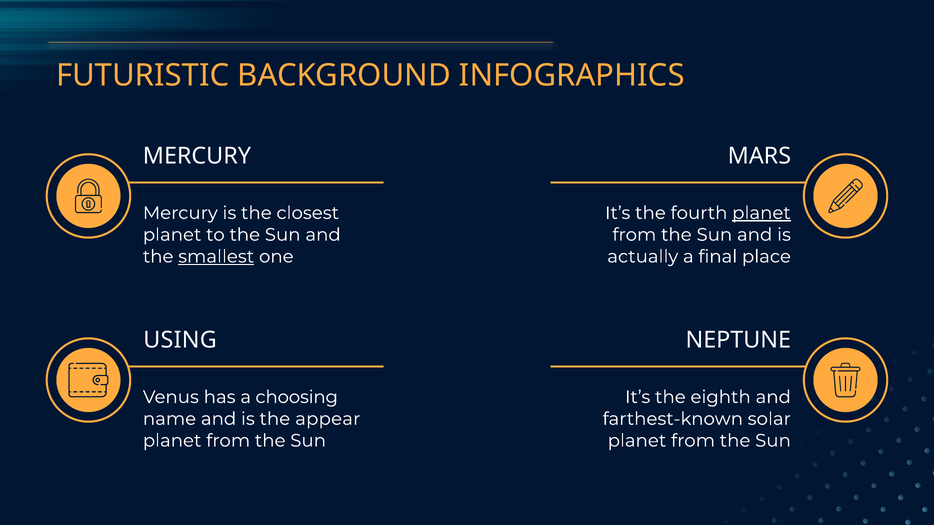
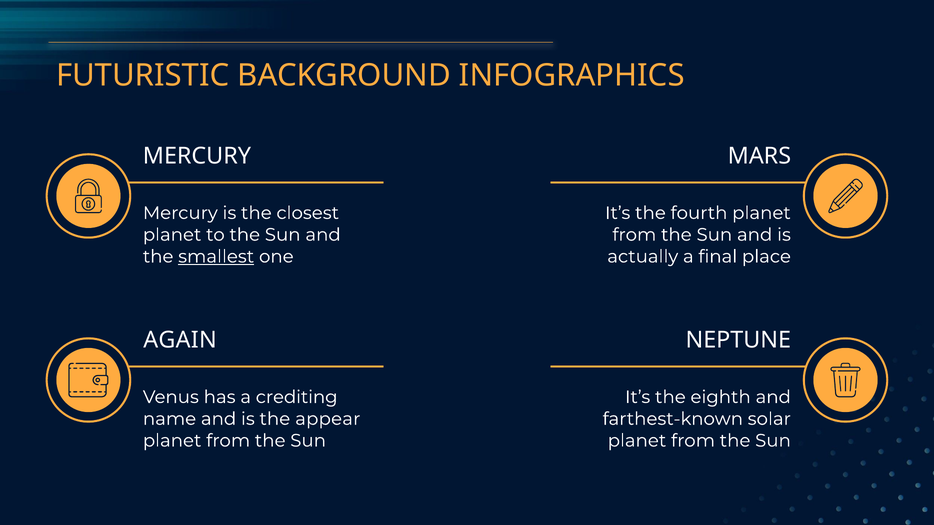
planet at (761, 213) underline: present -> none
USING: USING -> AGAIN
choosing: choosing -> crediting
